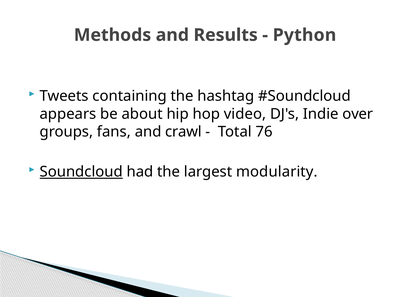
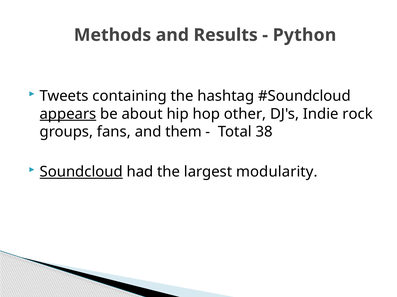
appears underline: none -> present
video: video -> other
over: over -> rock
crawl: crawl -> them
76: 76 -> 38
